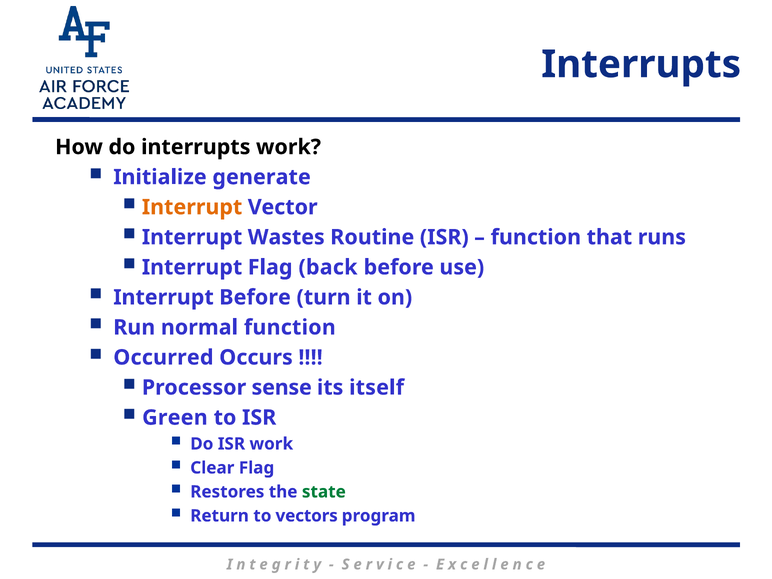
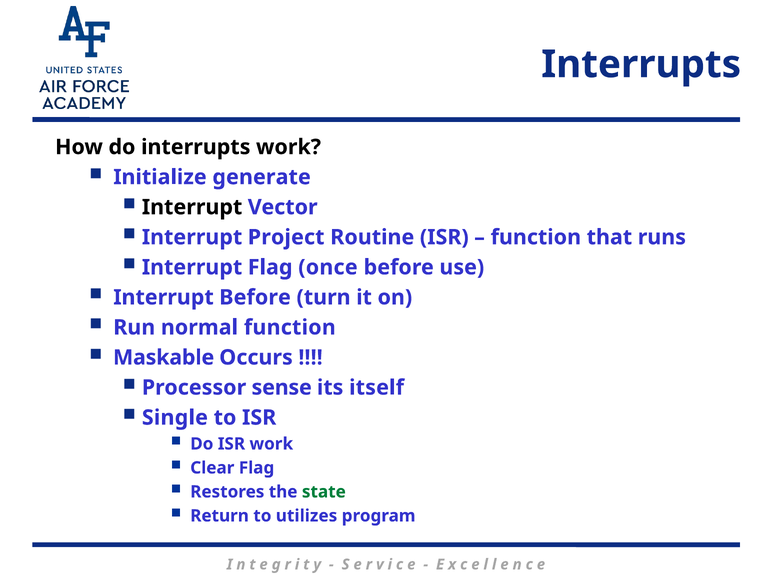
Interrupt at (192, 207) colour: orange -> black
Wastes: Wastes -> Project
back: back -> once
Occurred: Occurred -> Maskable
Green: Green -> Single
vectors: vectors -> utilizes
